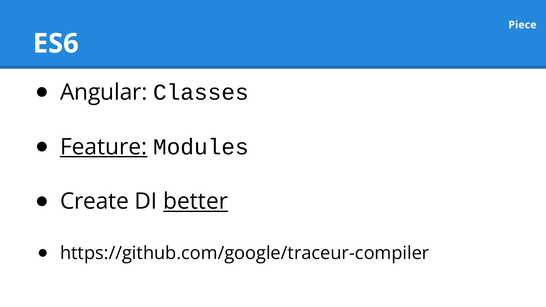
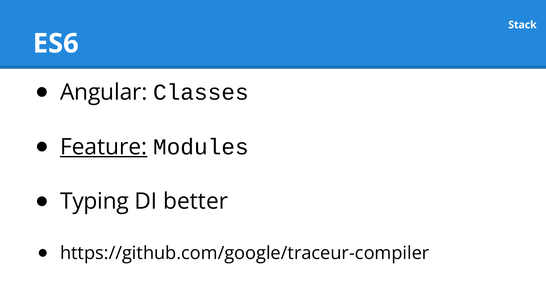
Piece: Piece -> Stack
Create: Create -> Typing
better underline: present -> none
